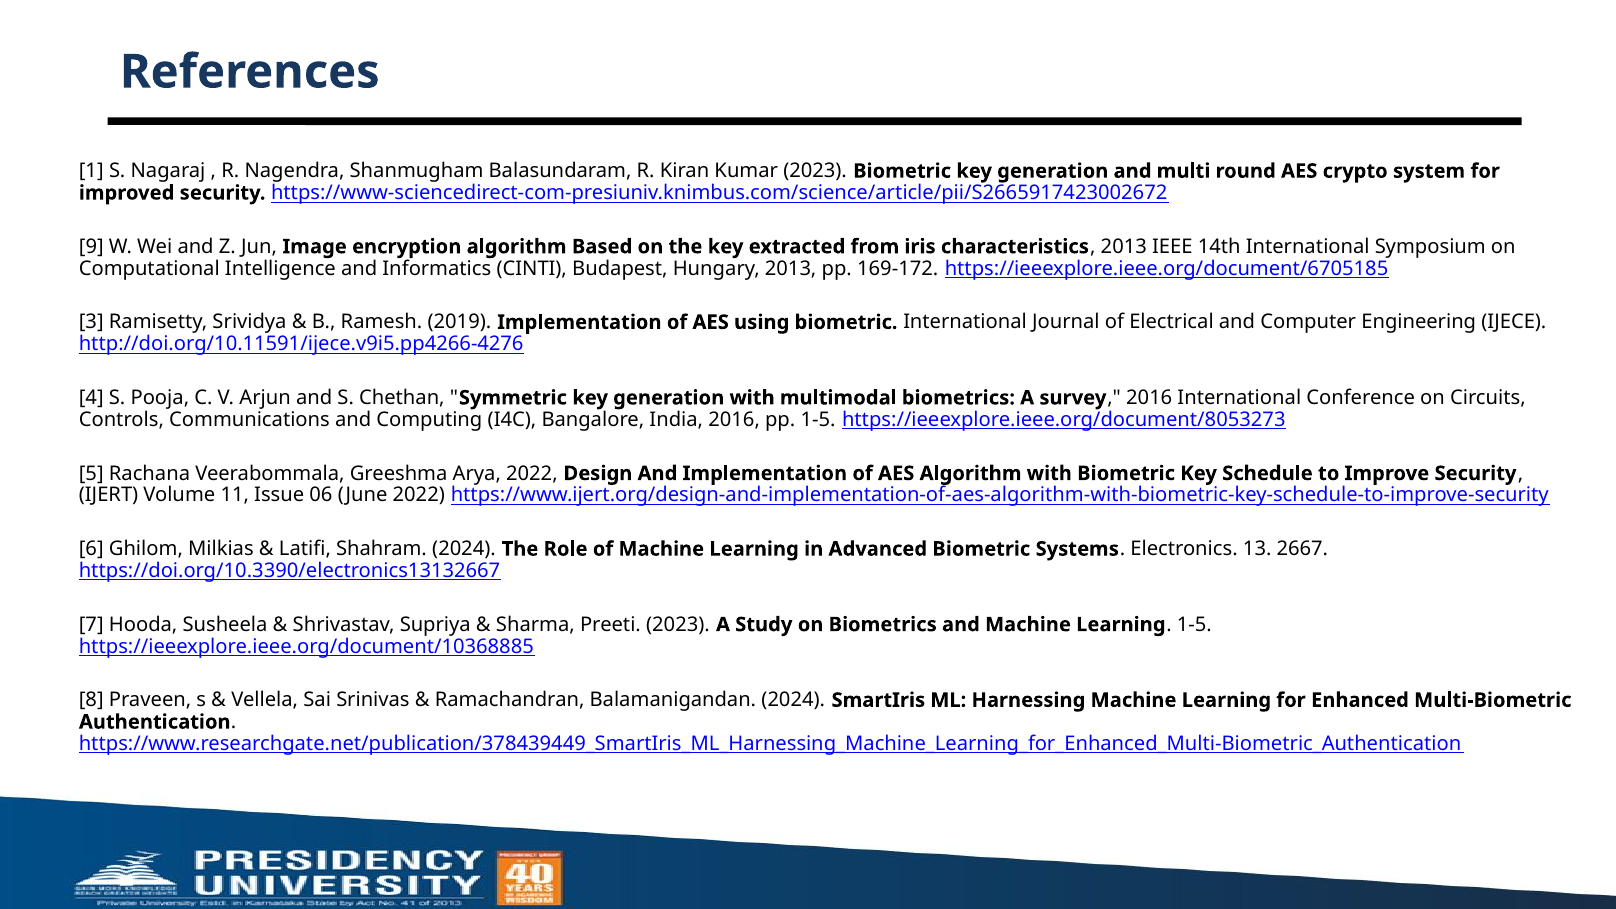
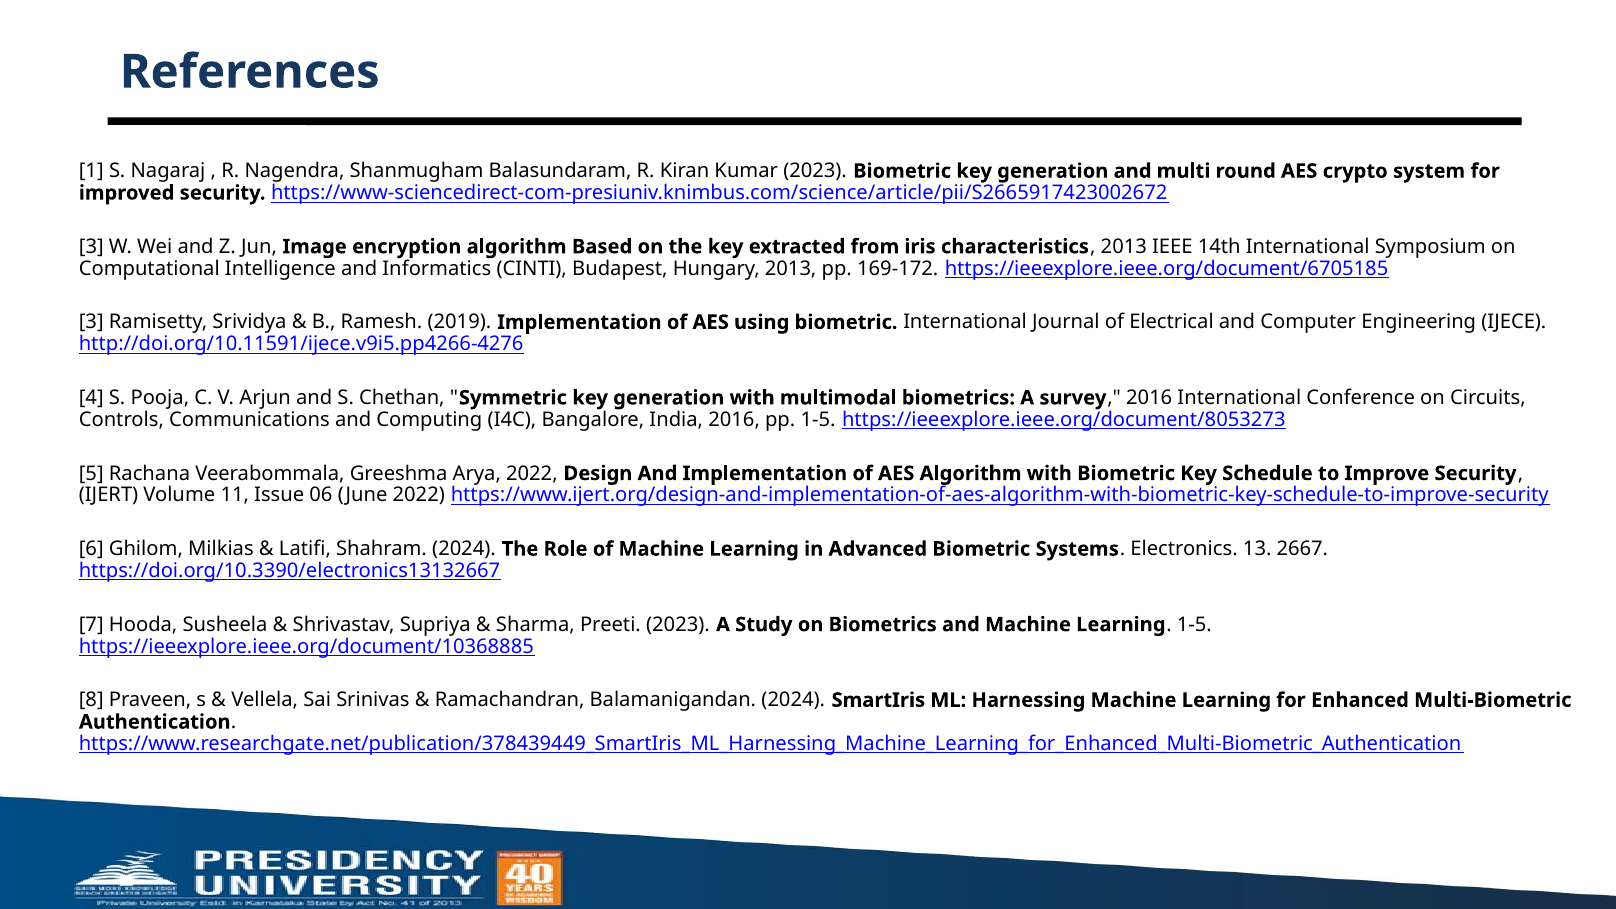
9 at (91, 247): 9 -> 3
